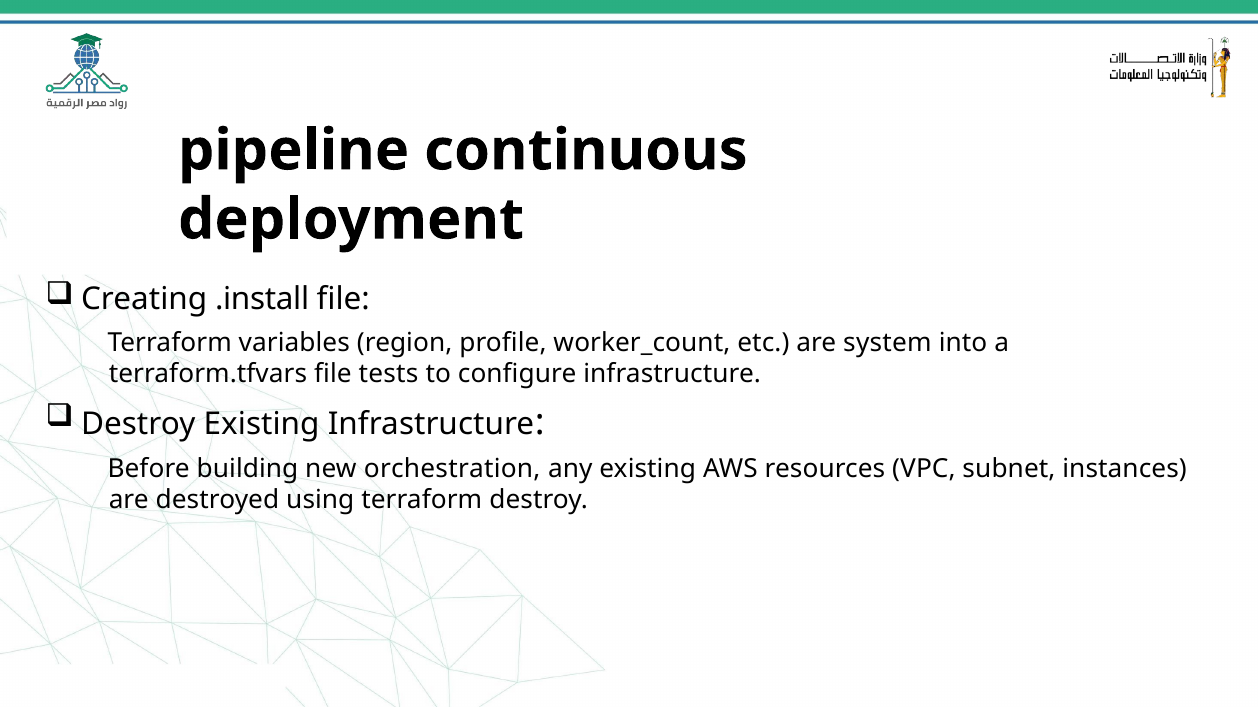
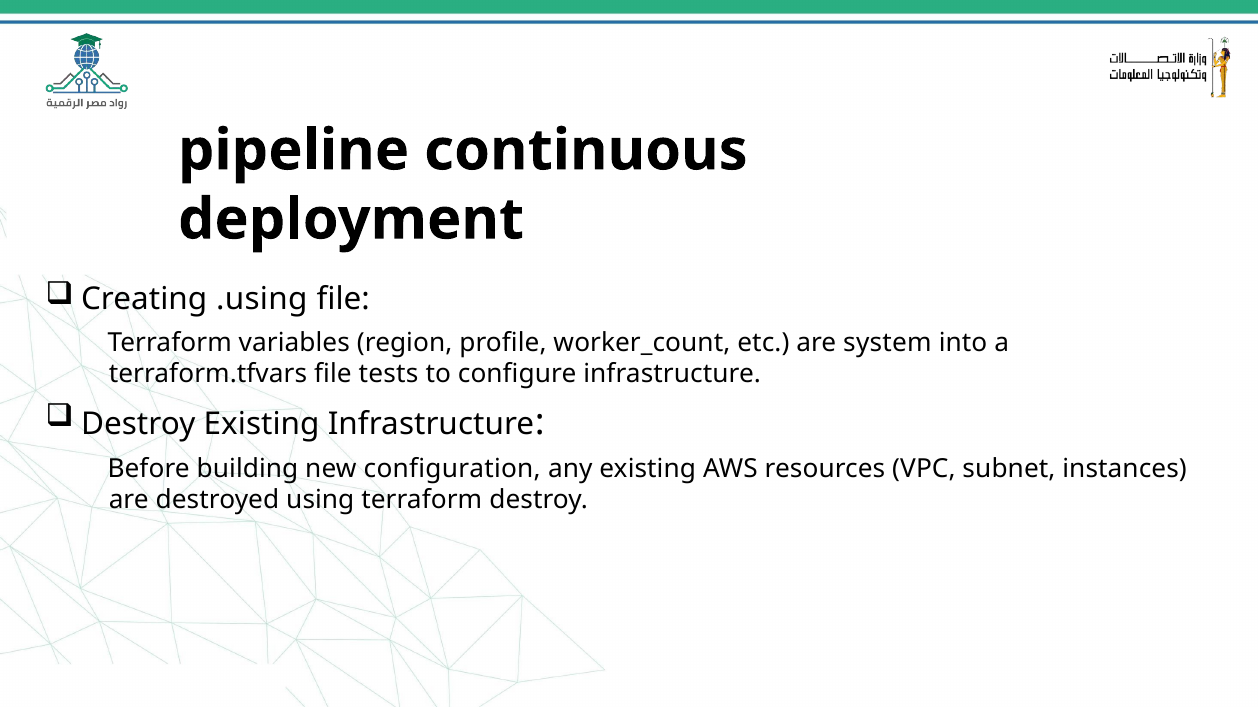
.install: .install -> .using
orchestration: orchestration -> configuration
